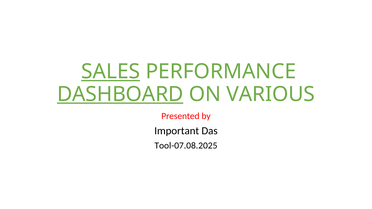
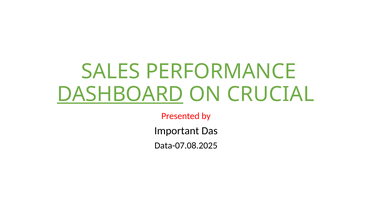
SALES underline: present -> none
VARIOUS: VARIOUS -> CRUCIAL
Tool-07.08.2025: Tool-07.08.2025 -> Data-07.08.2025
